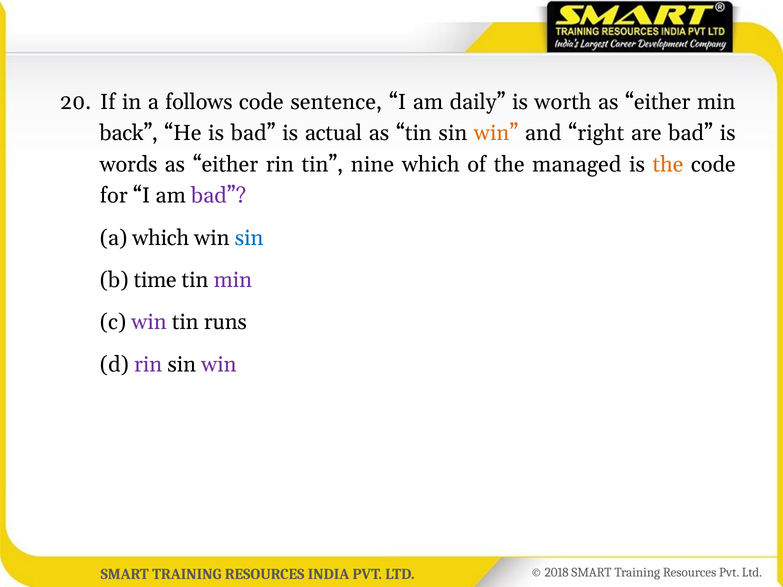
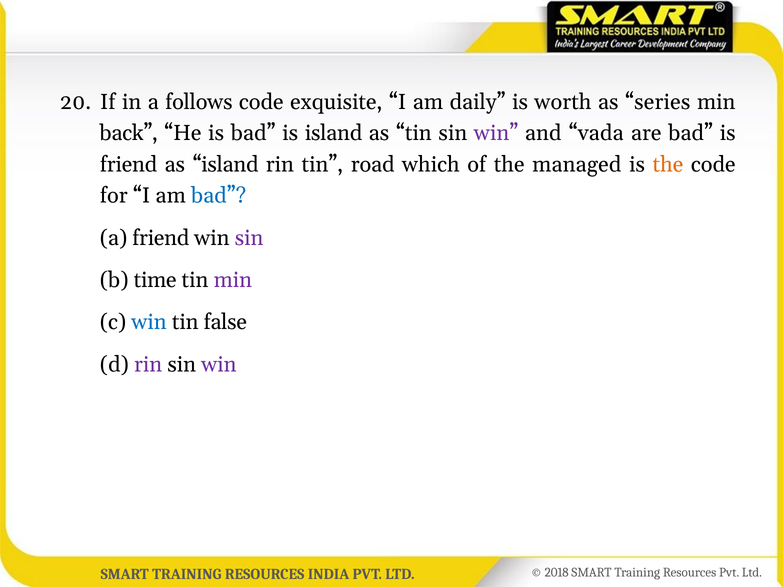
sentence: sentence -> exquisite
either at (658, 102): either -> series
is actual: actual -> island
win at (496, 133) colour: orange -> purple
right: right -> vada
words at (129, 165): words -> friend
either at (225, 165): either -> island
nine: nine -> road
bad at (219, 196) colour: purple -> blue
a which: which -> friend
sin at (249, 238) colour: blue -> purple
win at (149, 322) colour: purple -> blue
runs: runs -> false
